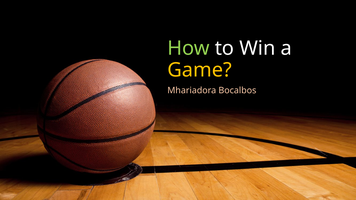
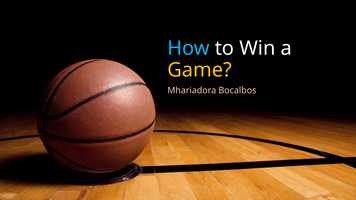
How colour: light green -> light blue
